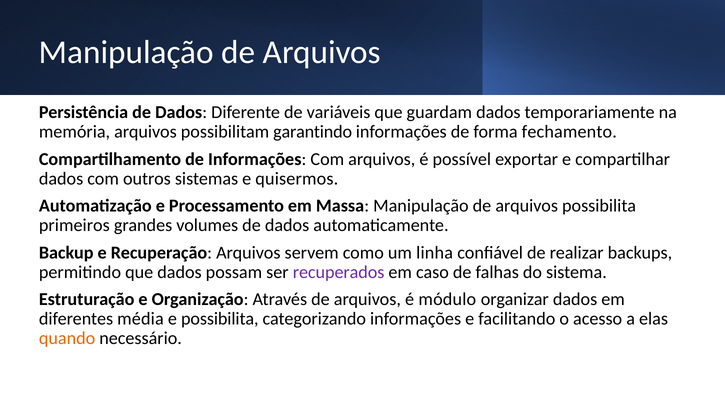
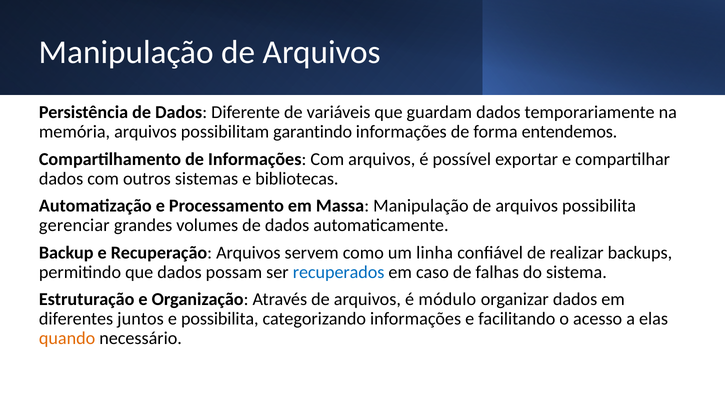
fechamento: fechamento -> entendemos
quisermos: quisermos -> bibliotecas
primeiros: primeiros -> gerenciar
recuperados colour: purple -> blue
média: média -> juntos
